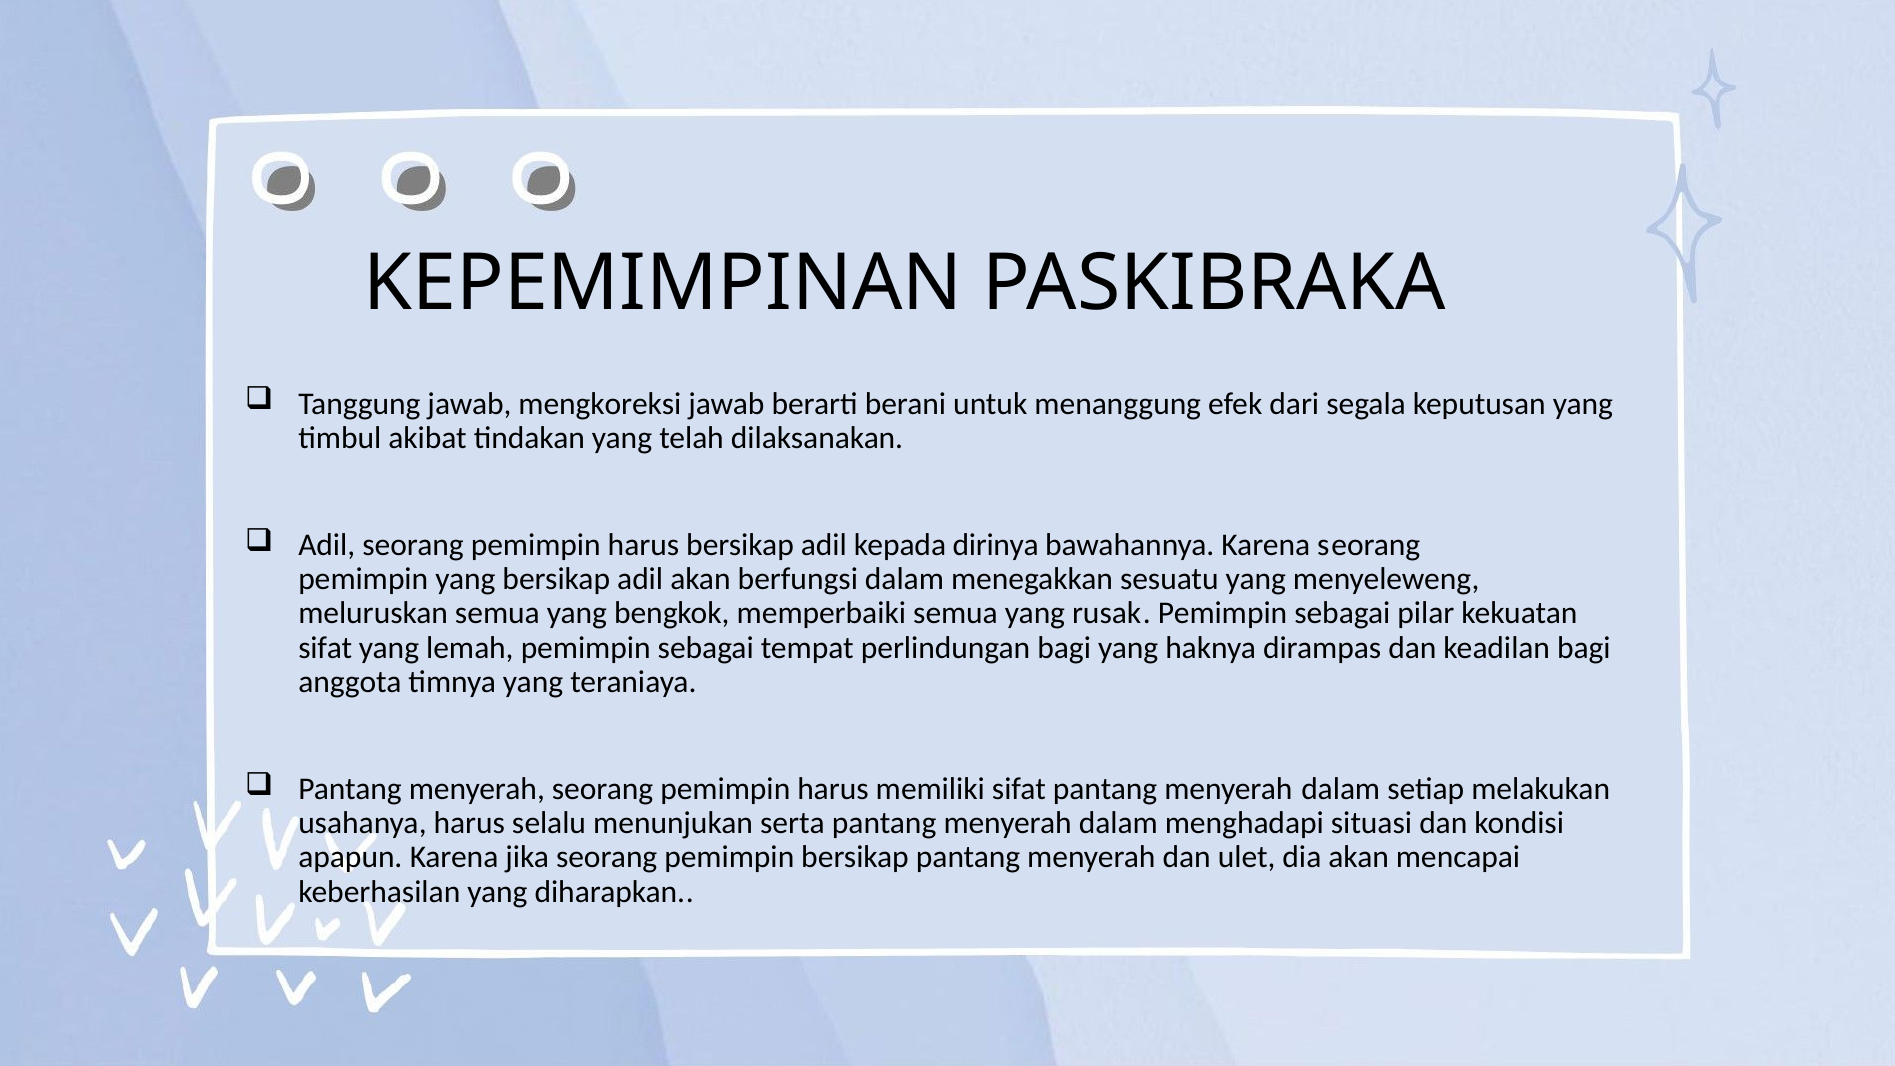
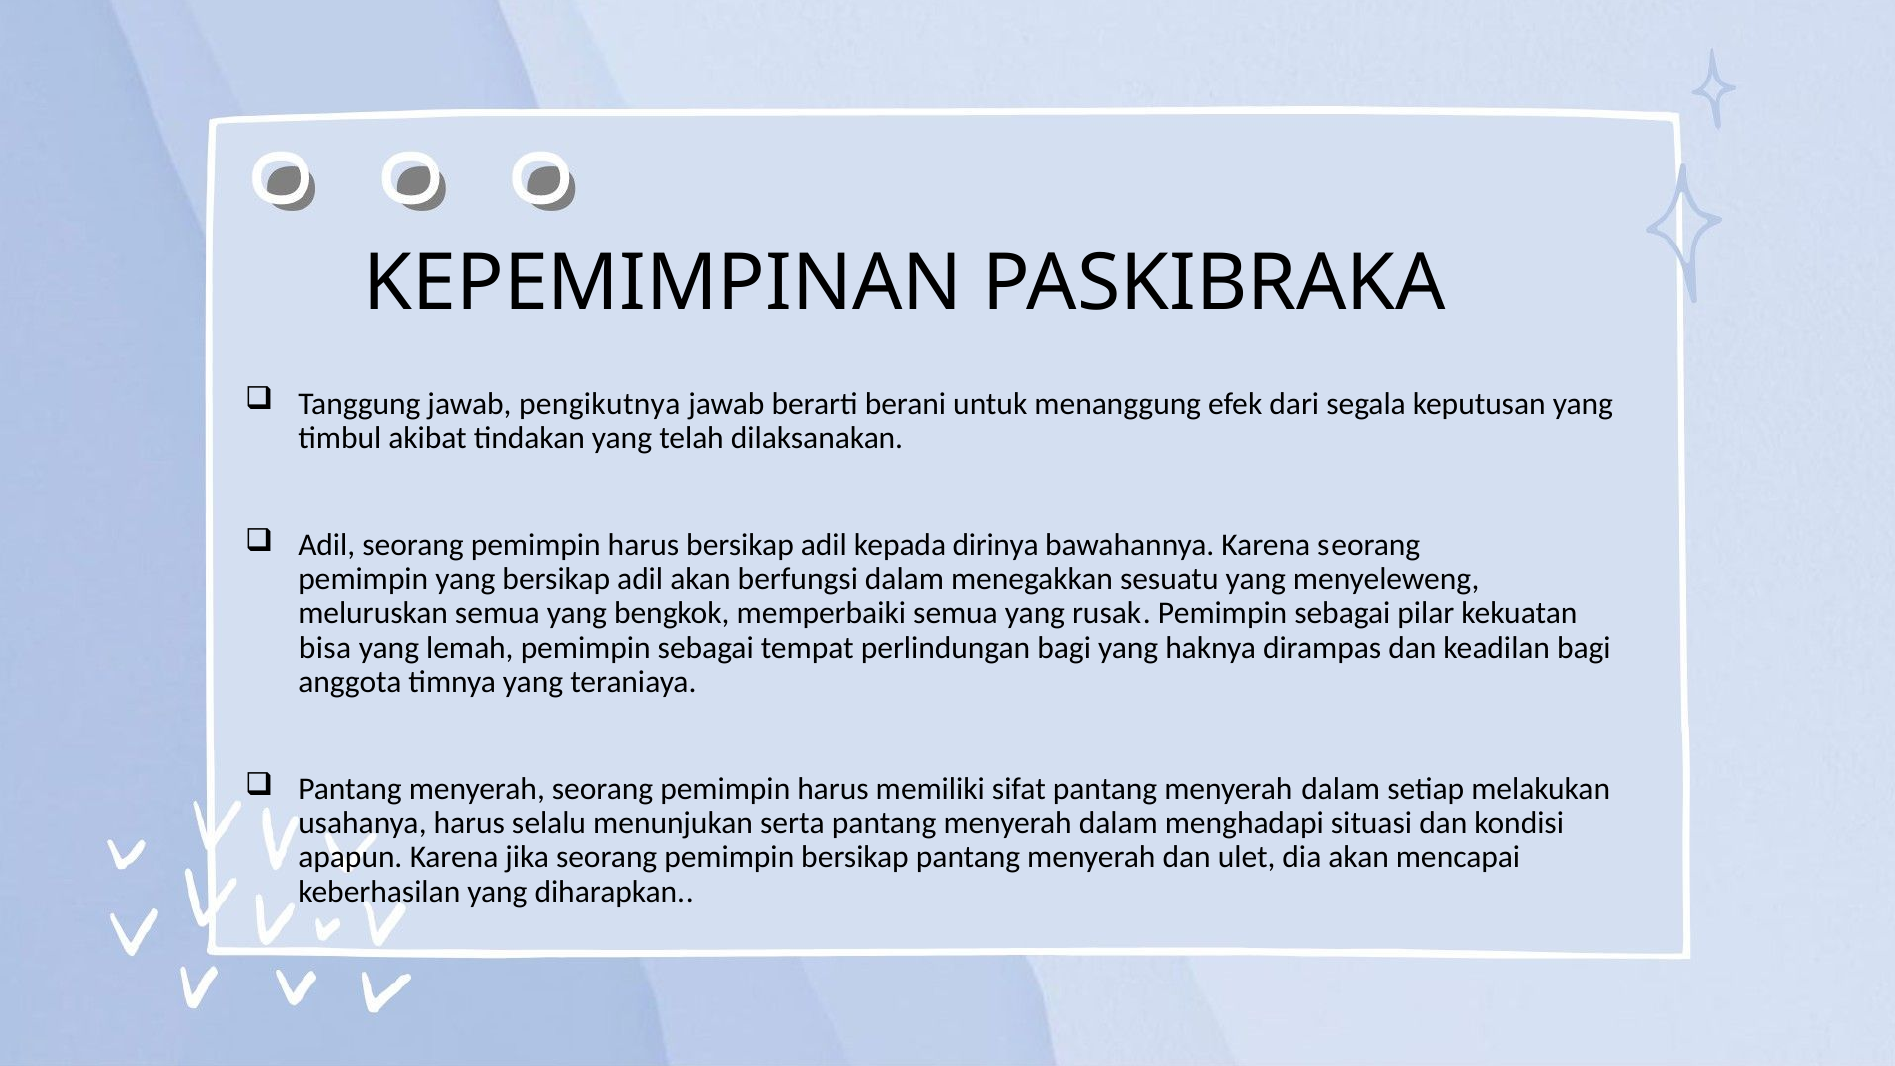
mengkoreksi: mengkoreksi -> pengikutnya
sifat at (325, 648): sifat -> bisa
